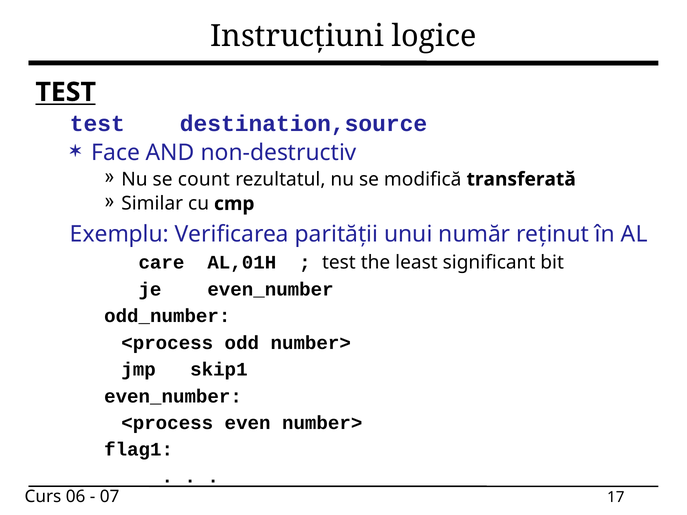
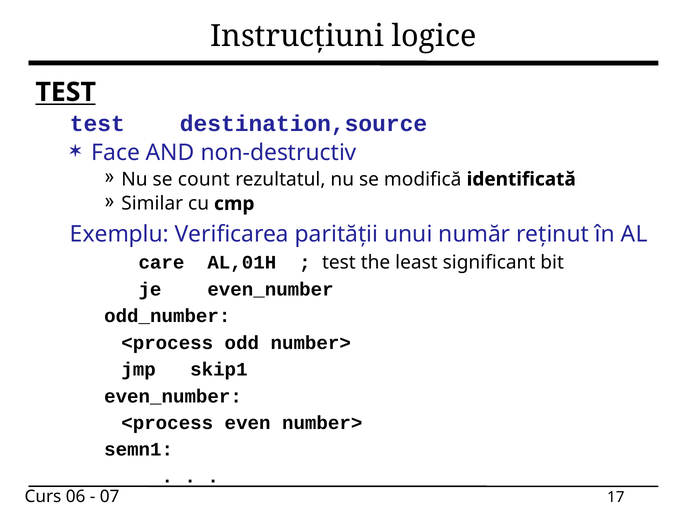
transferată: transferată -> identificată
flag1: flag1 -> semn1
